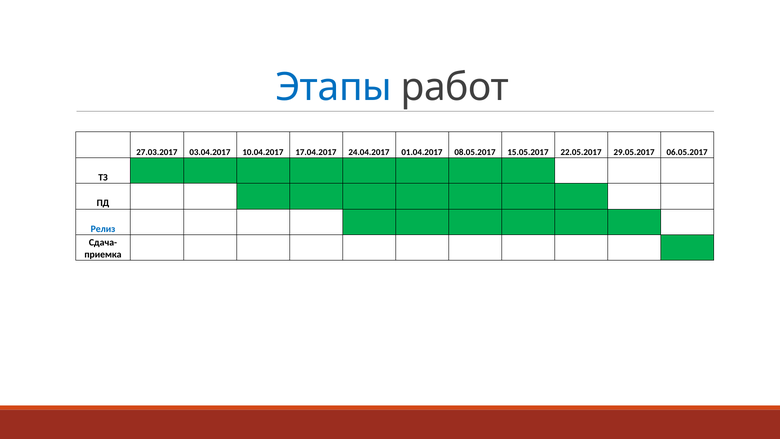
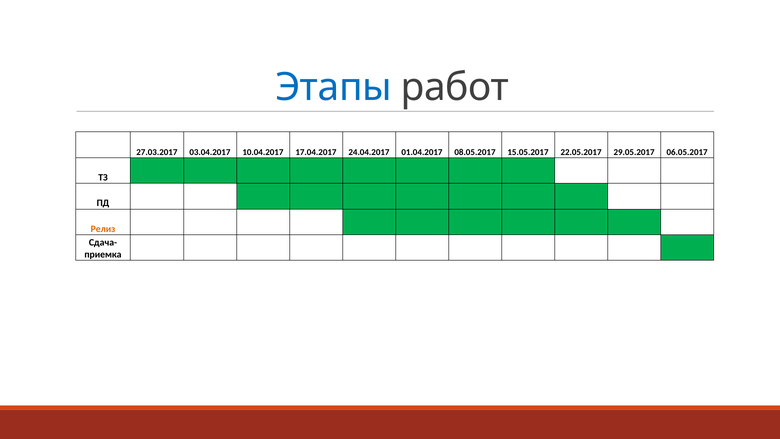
Релиз colour: blue -> orange
